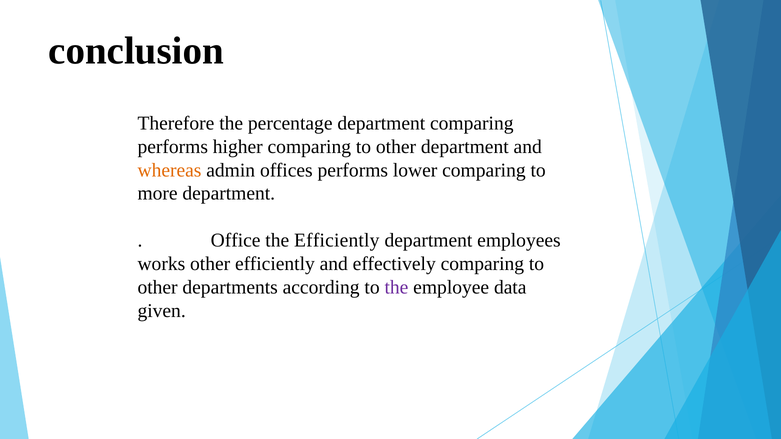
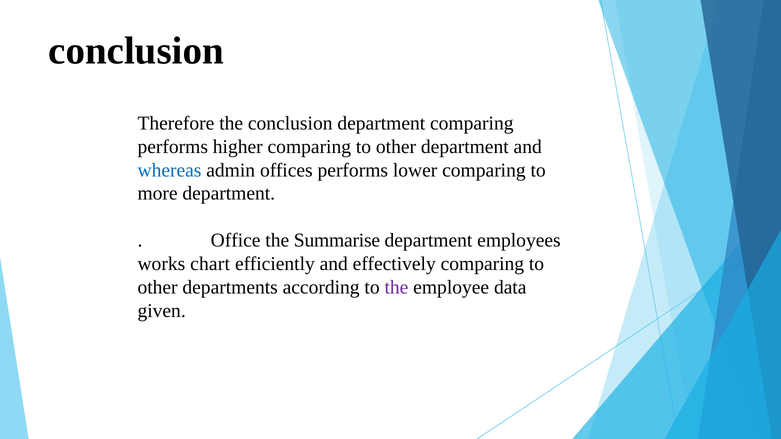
the percentage: percentage -> conclusion
whereas colour: orange -> blue
the Efficiently: Efficiently -> Summarise
works other: other -> chart
